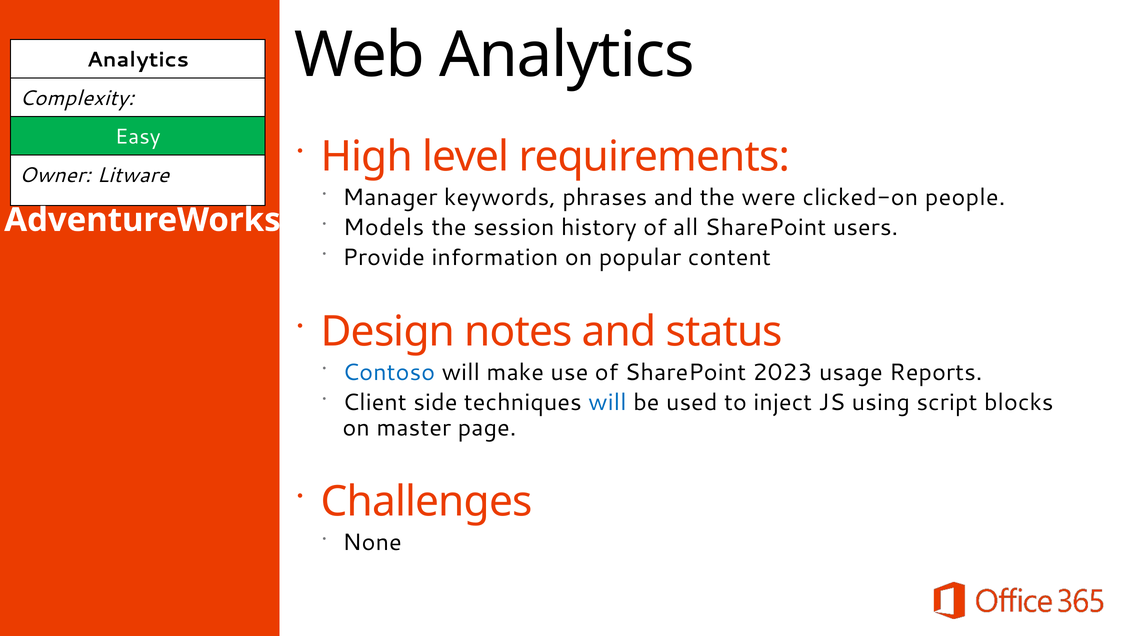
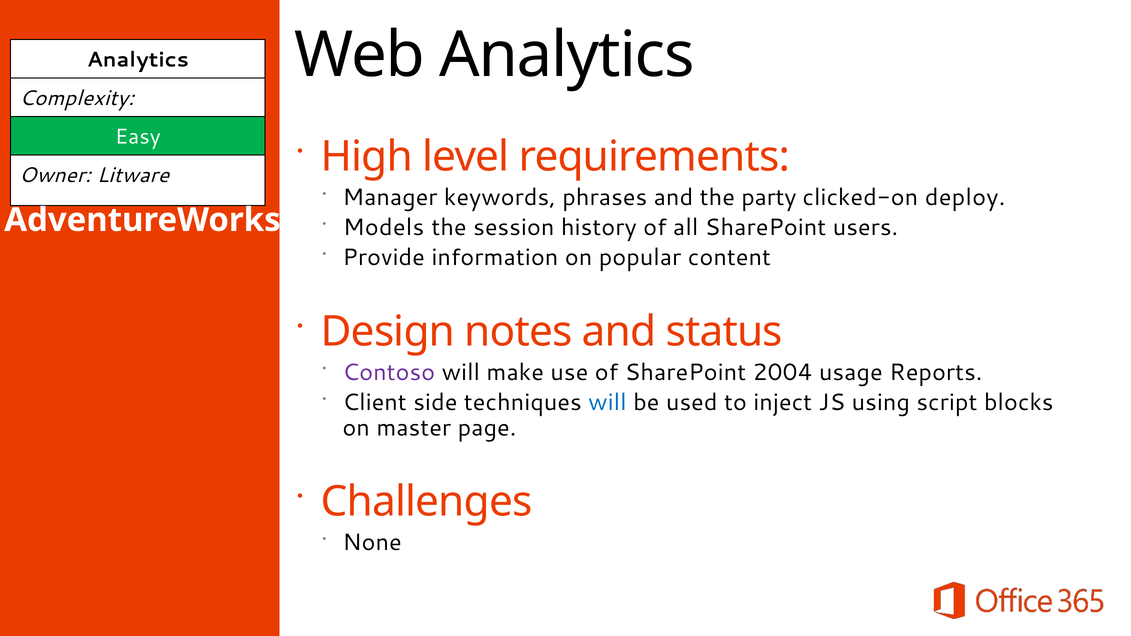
were: were -> party
people: people -> deploy
Contoso colour: blue -> purple
2023: 2023 -> 2004
